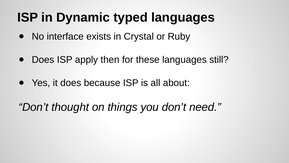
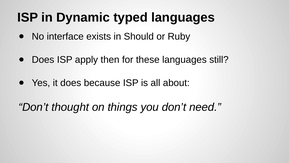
Crystal: Crystal -> Should
